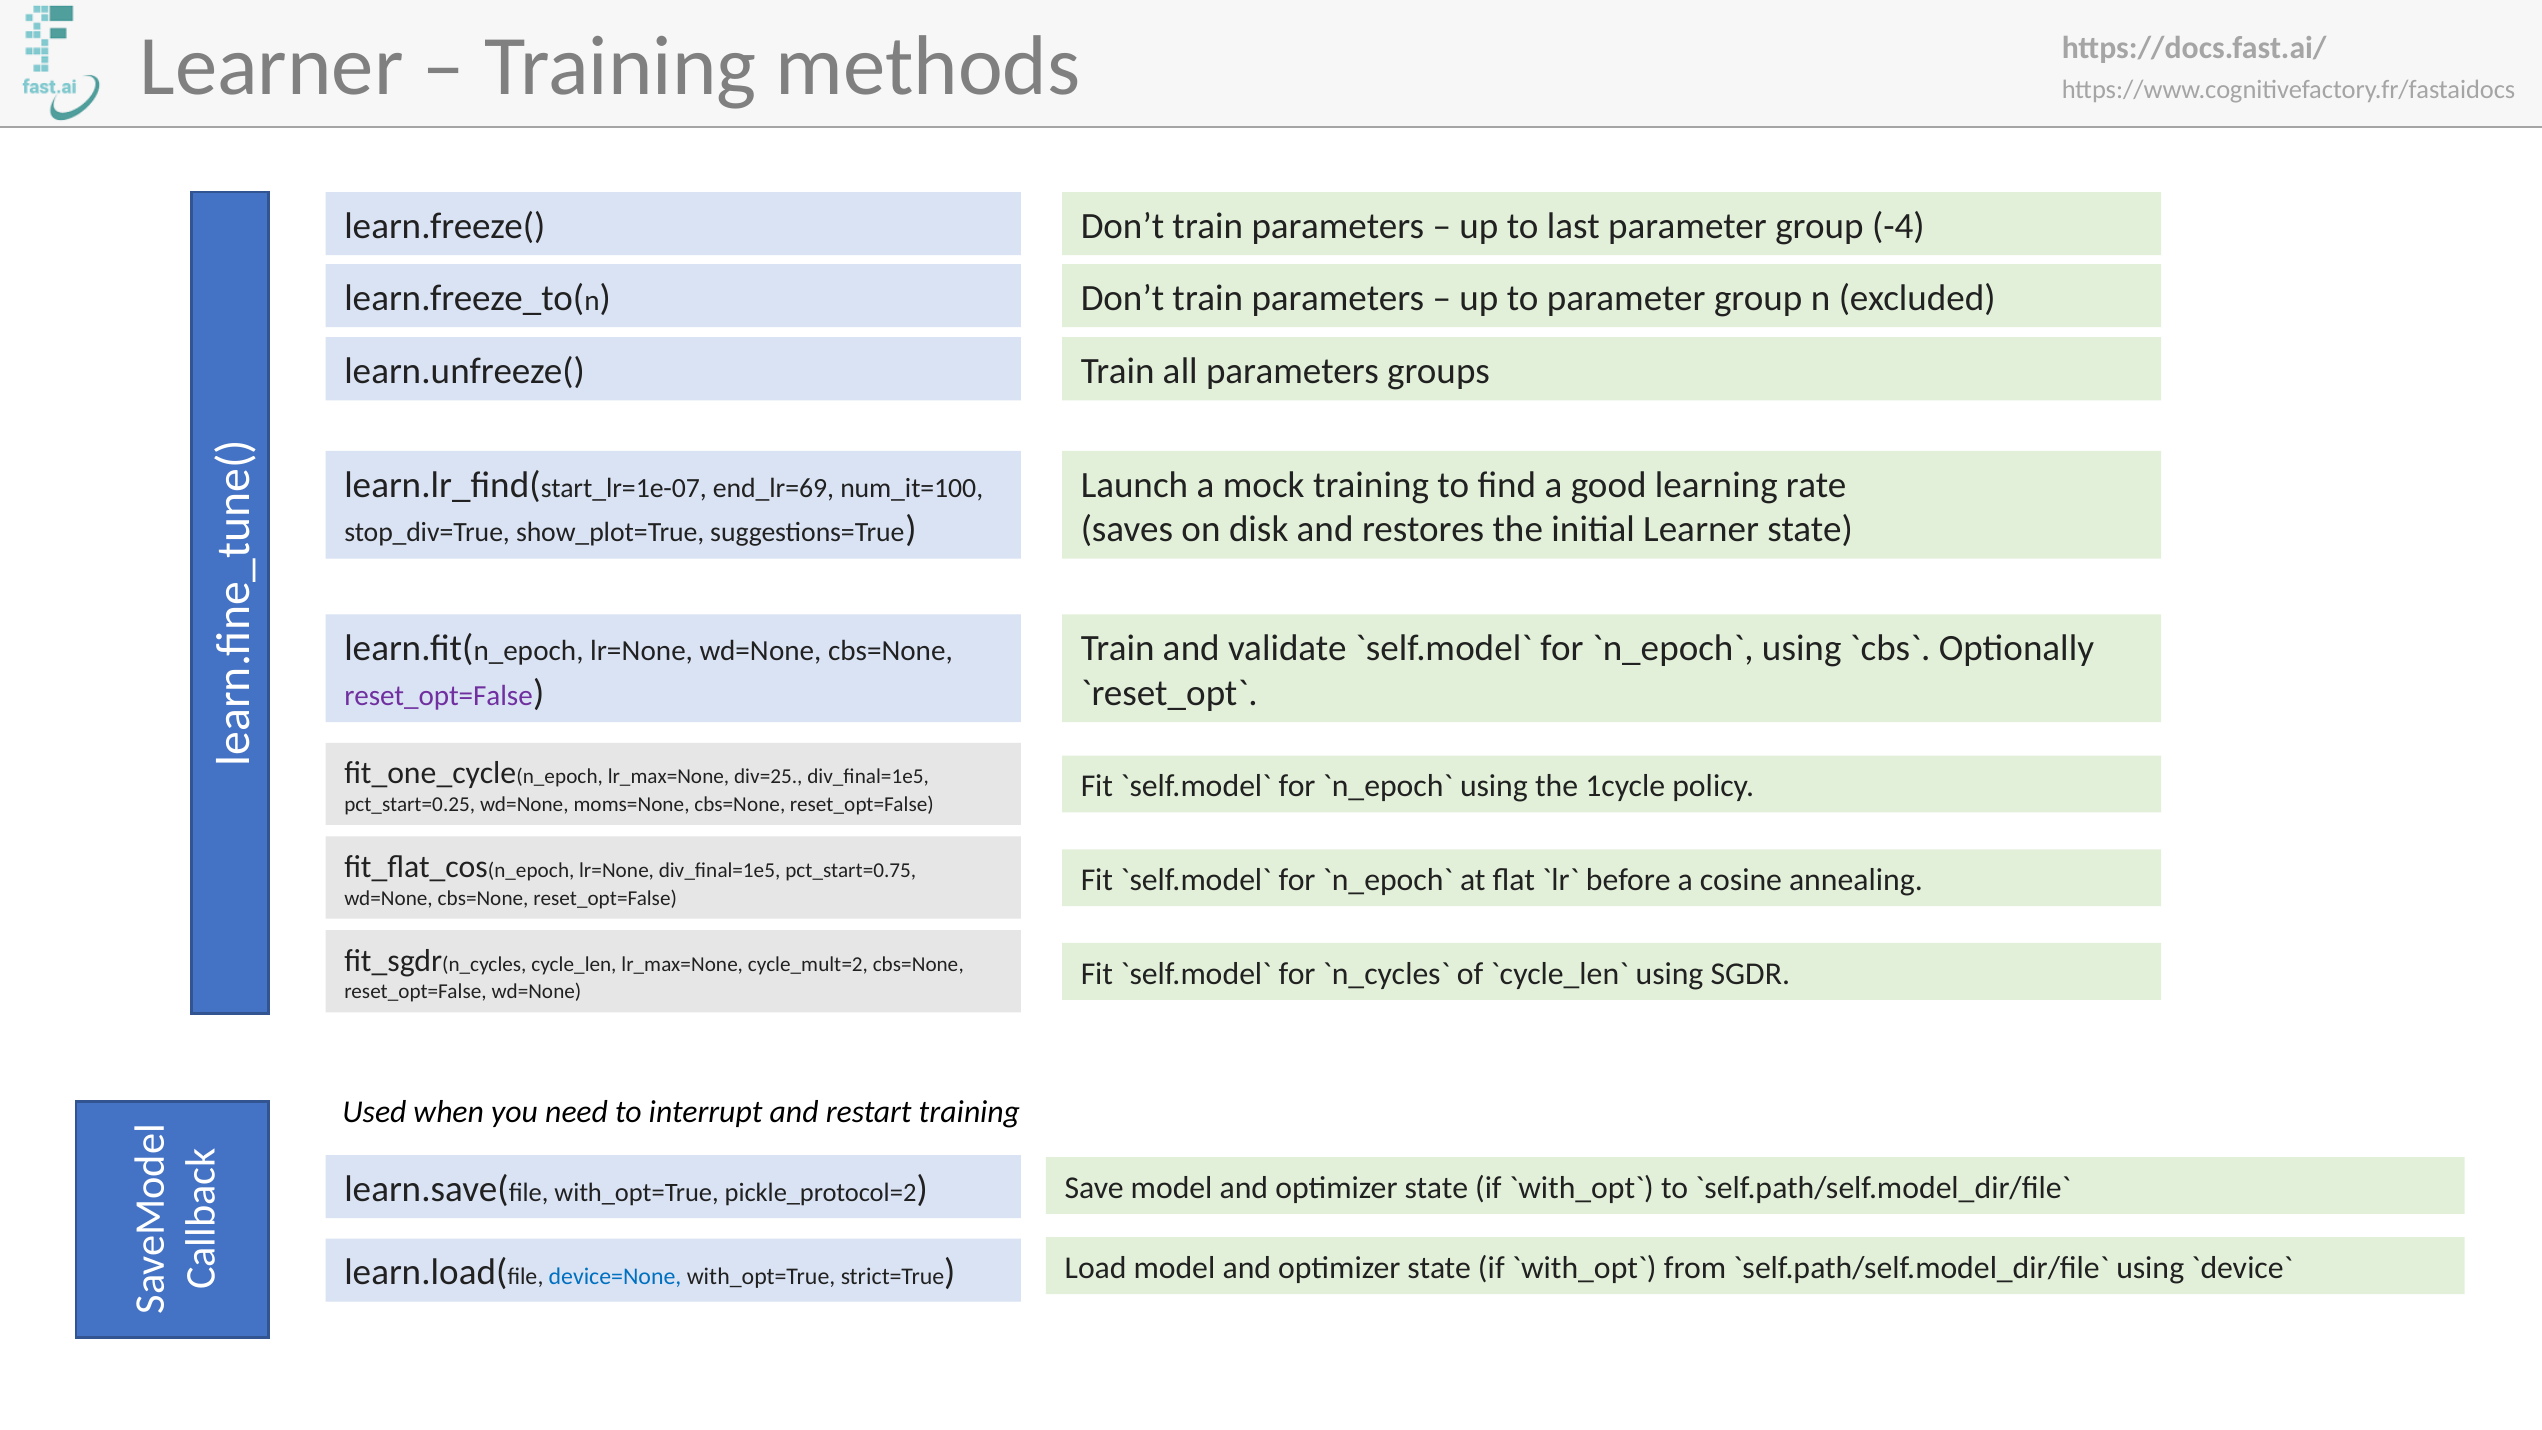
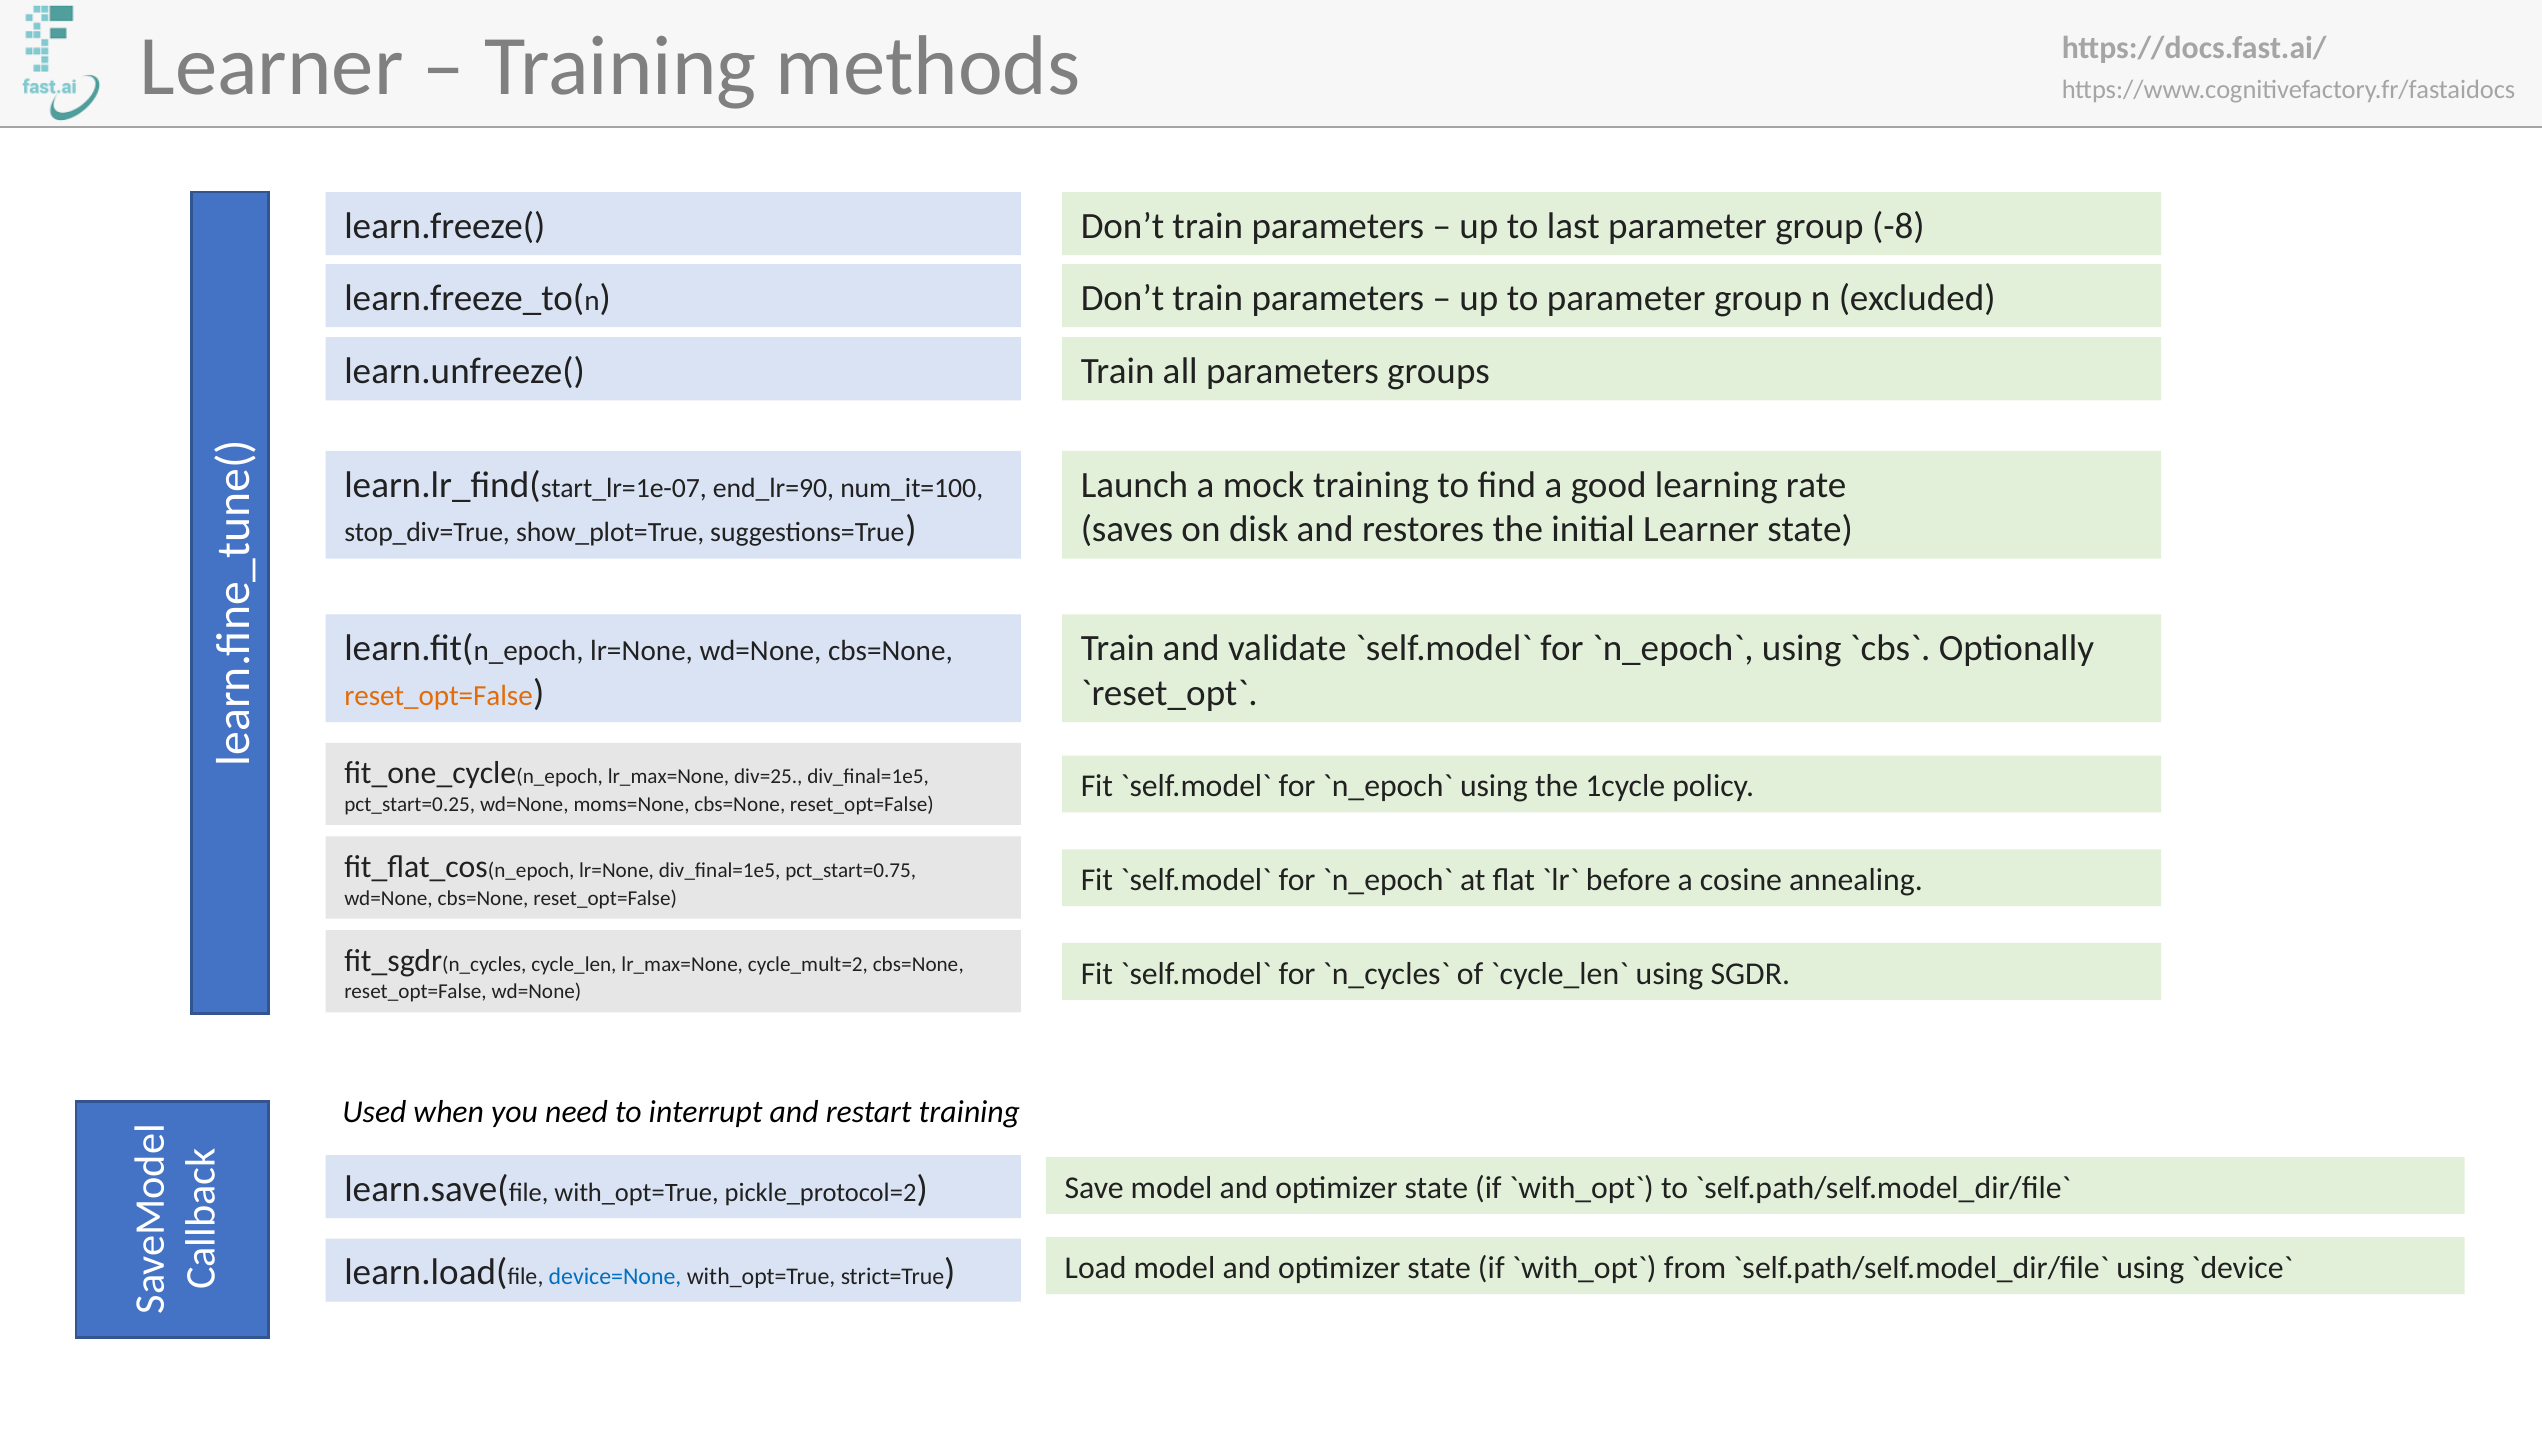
-4: -4 -> -8
end_lr=69: end_lr=69 -> end_lr=90
reset_opt=False at (439, 696) colour: purple -> orange
